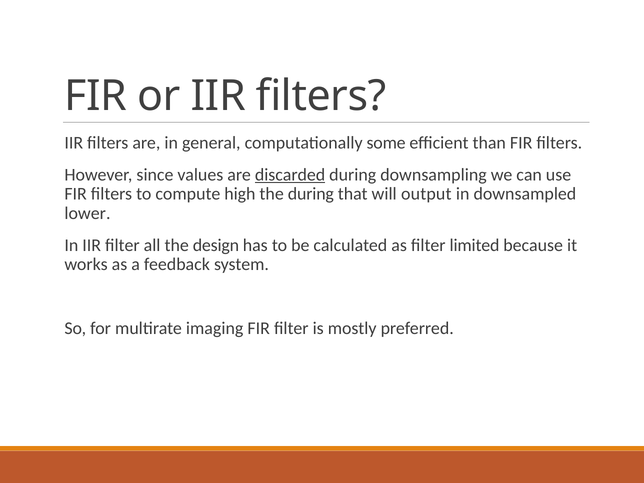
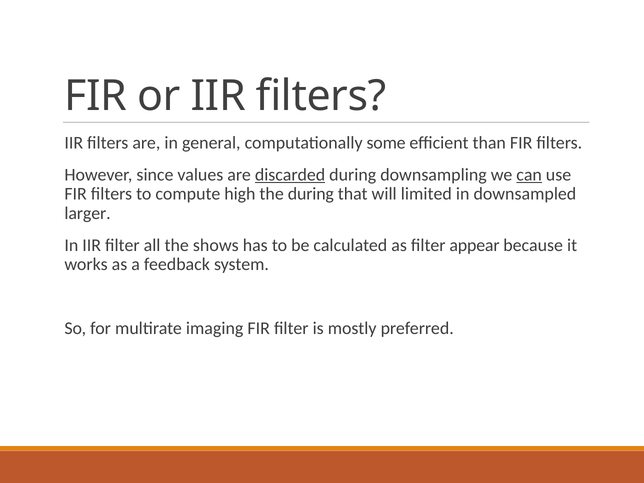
can underline: none -> present
output: output -> limited
lower: lower -> larger
design: design -> shows
limited: limited -> appear
